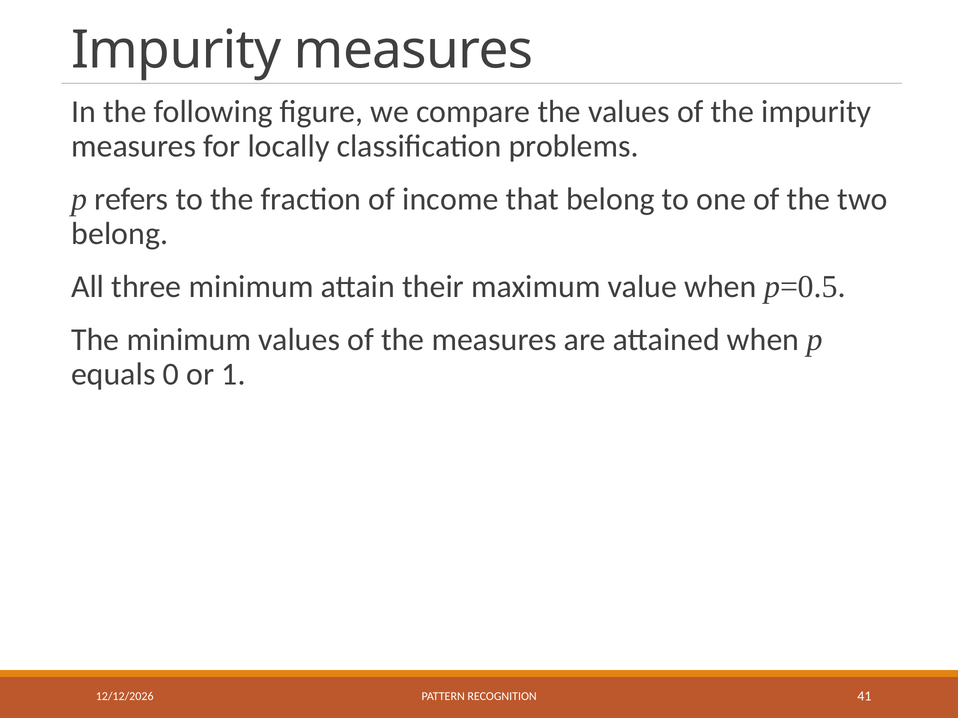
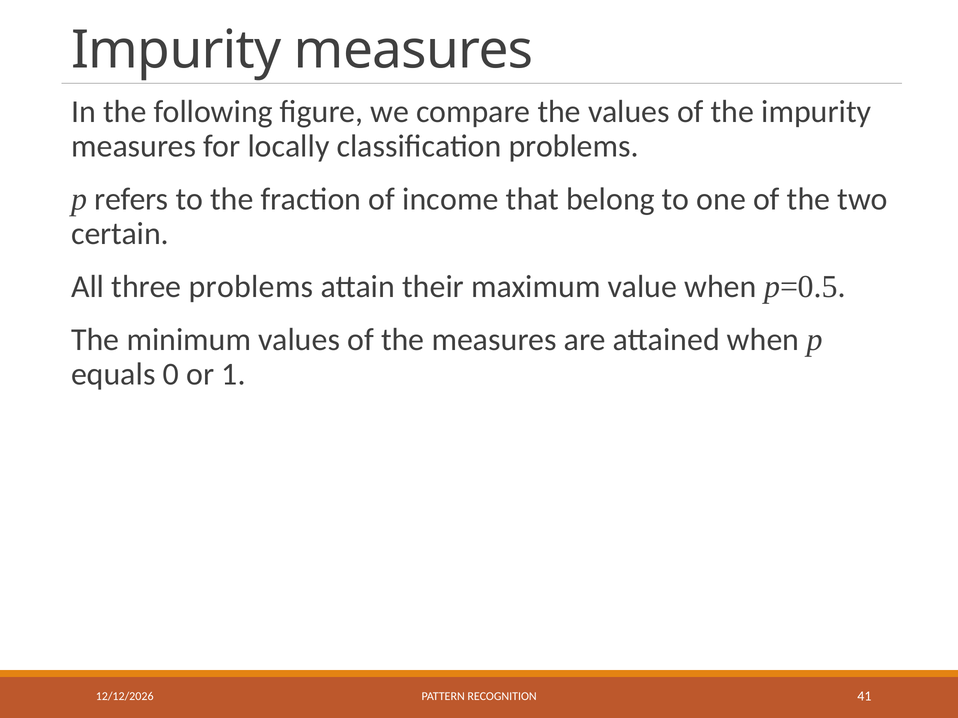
belong at (120, 234): belong -> certain
three minimum: minimum -> problems
